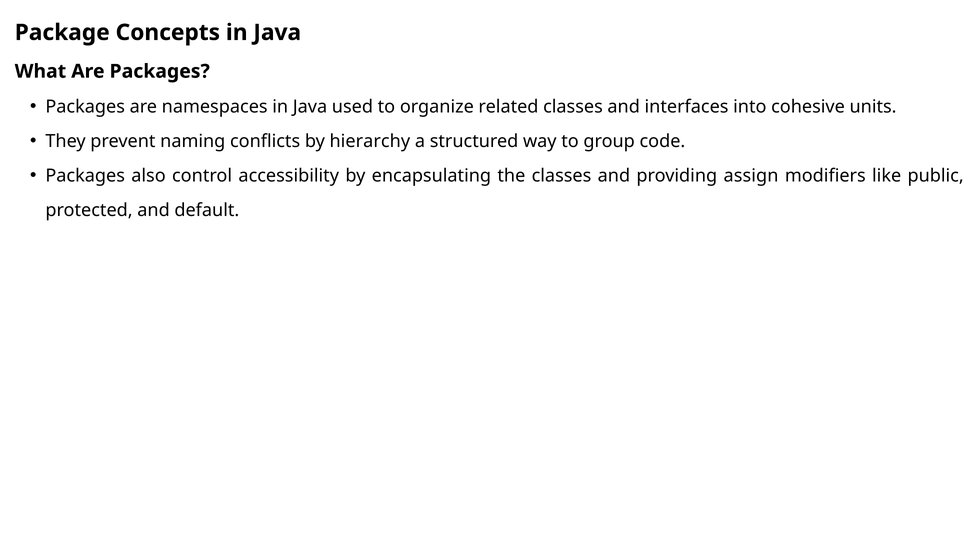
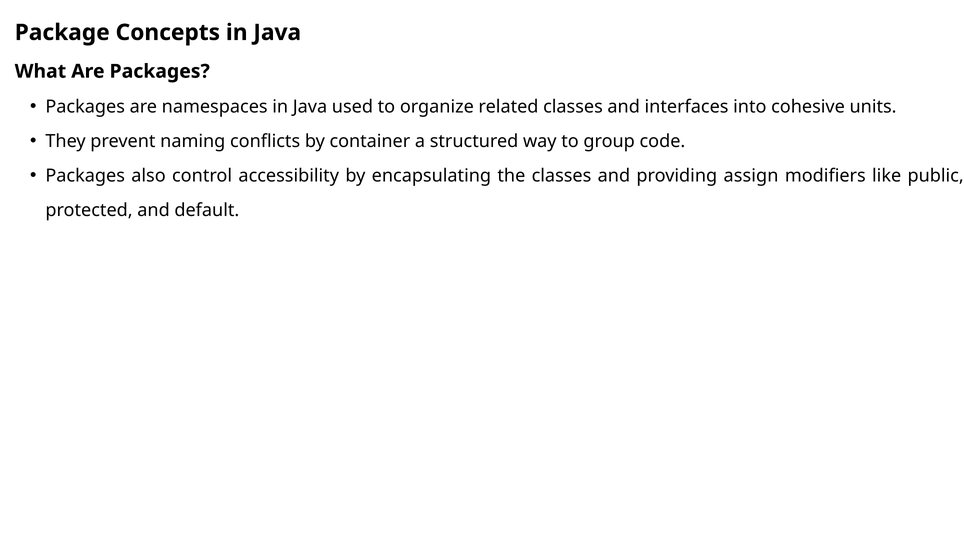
hierarchy: hierarchy -> container
